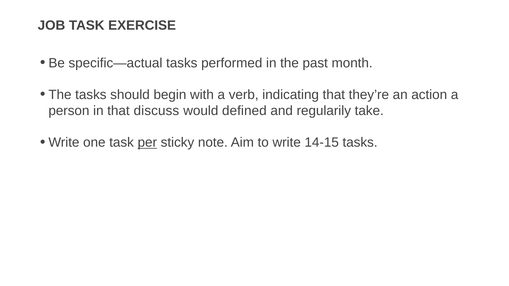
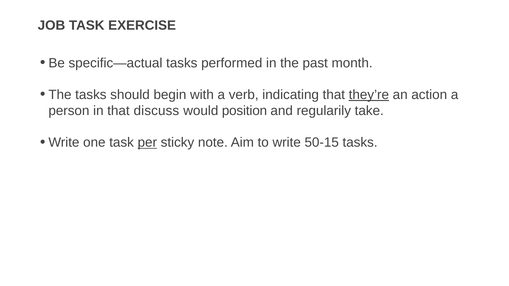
they’re underline: none -> present
defined: defined -> position
14-15: 14-15 -> 50-15
